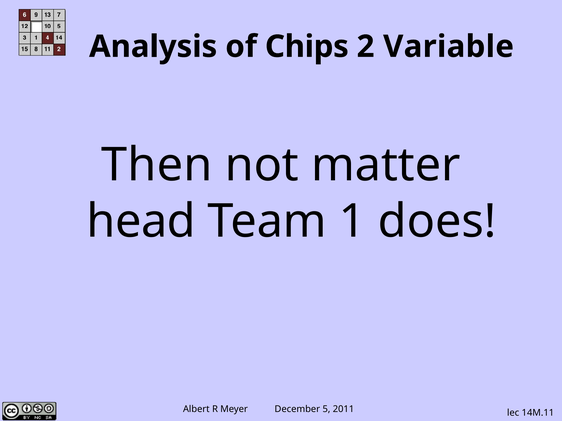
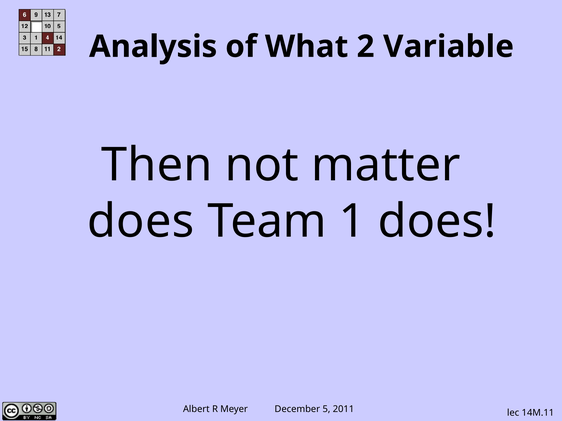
Chips: Chips -> What
head at (141, 222): head -> does
